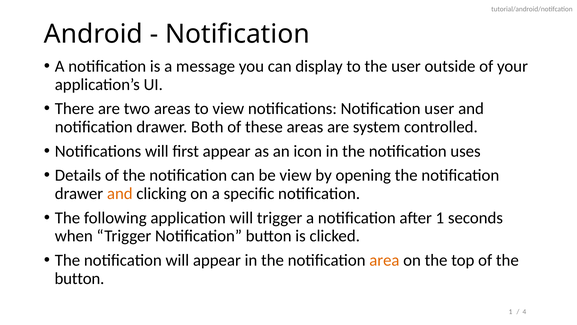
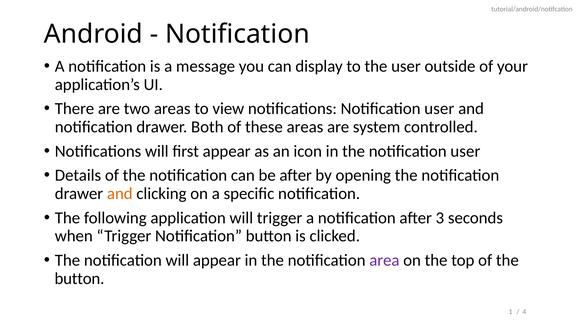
the notification uses: uses -> user
be view: view -> after
after 1: 1 -> 3
area colour: orange -> purple
